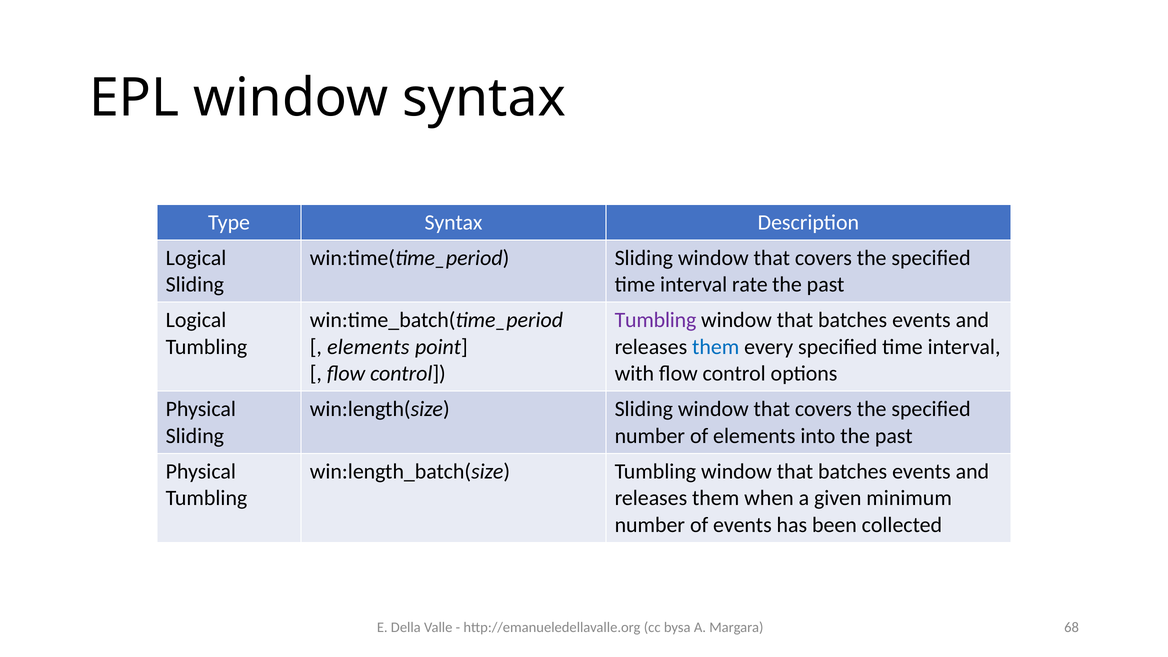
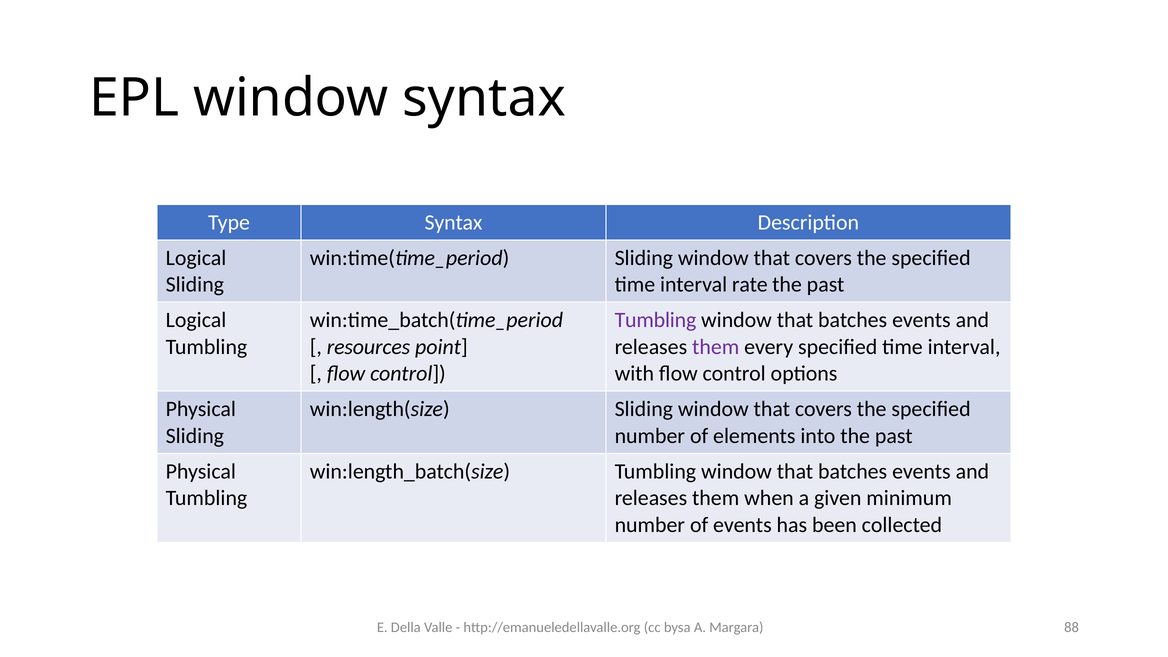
elements at (368, 347): elements -> resources
them at (716, 347) colour: blue -> purple
68: 68 -> 88
